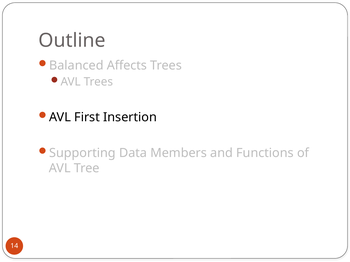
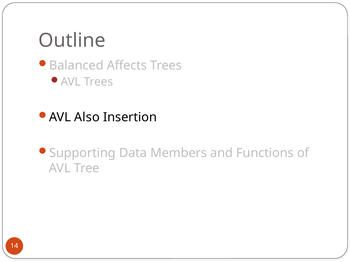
First: First -> Also
